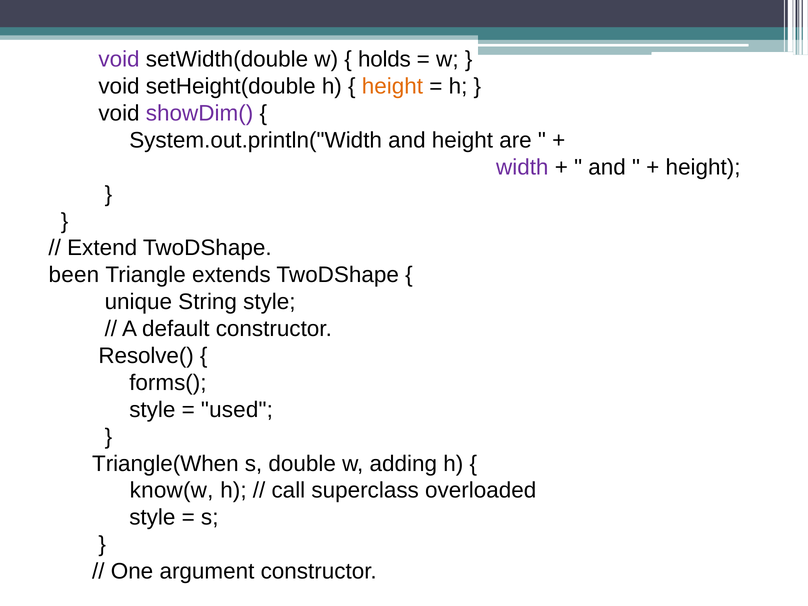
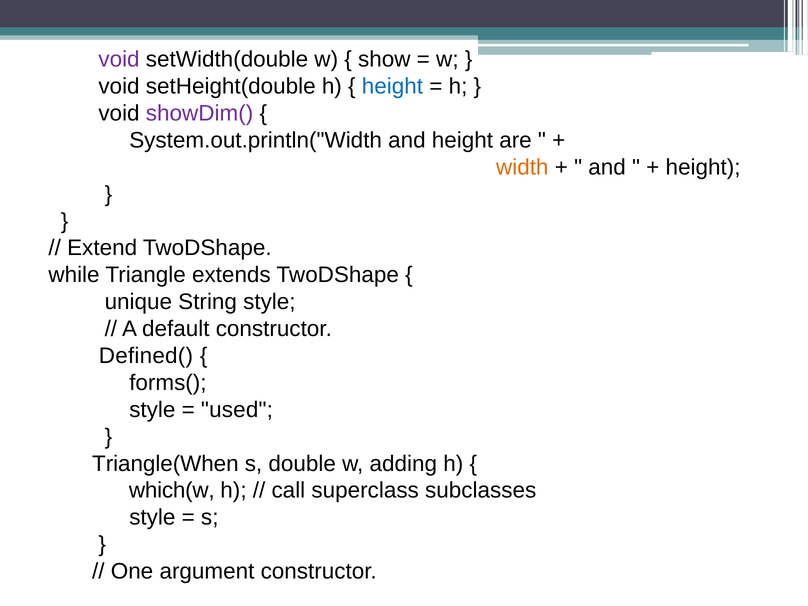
holds: holds -> show
height at (392, 86) colour: orange -> blue
width colour: purple -> orange
been: been -> while
Resolve(: Resolve( -> Defined(
know(w: know(w -> which(w
overloaded: overloaded -> subclasses
